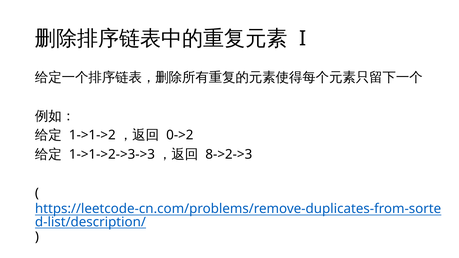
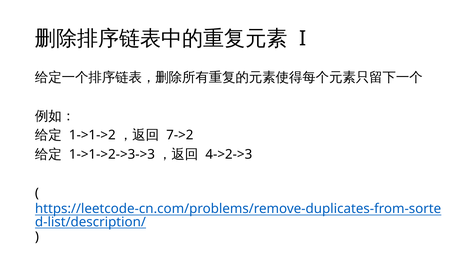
0->2: 0->2 -> 7->2
8->2->3: 8->2->3 -> 4->2->3
